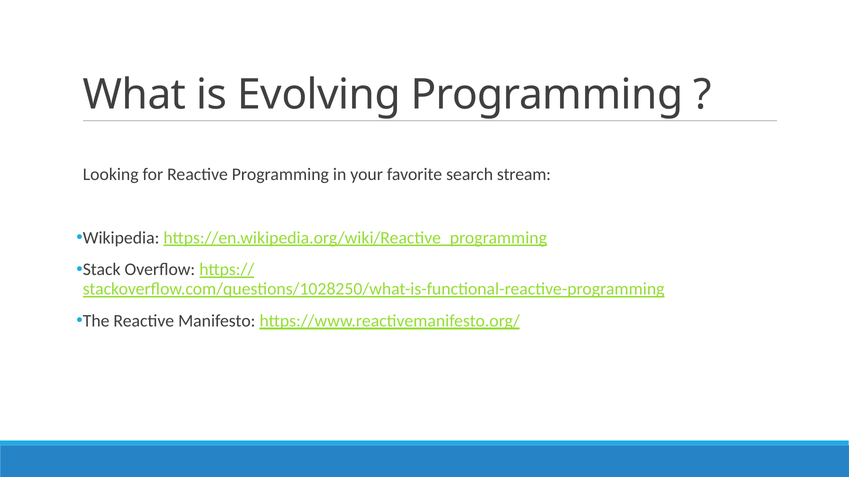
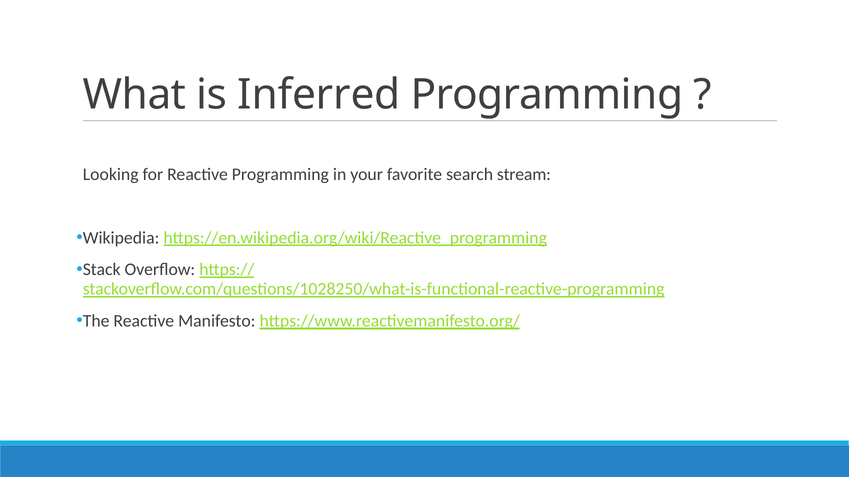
Evolving: Evolving -> Inferred
